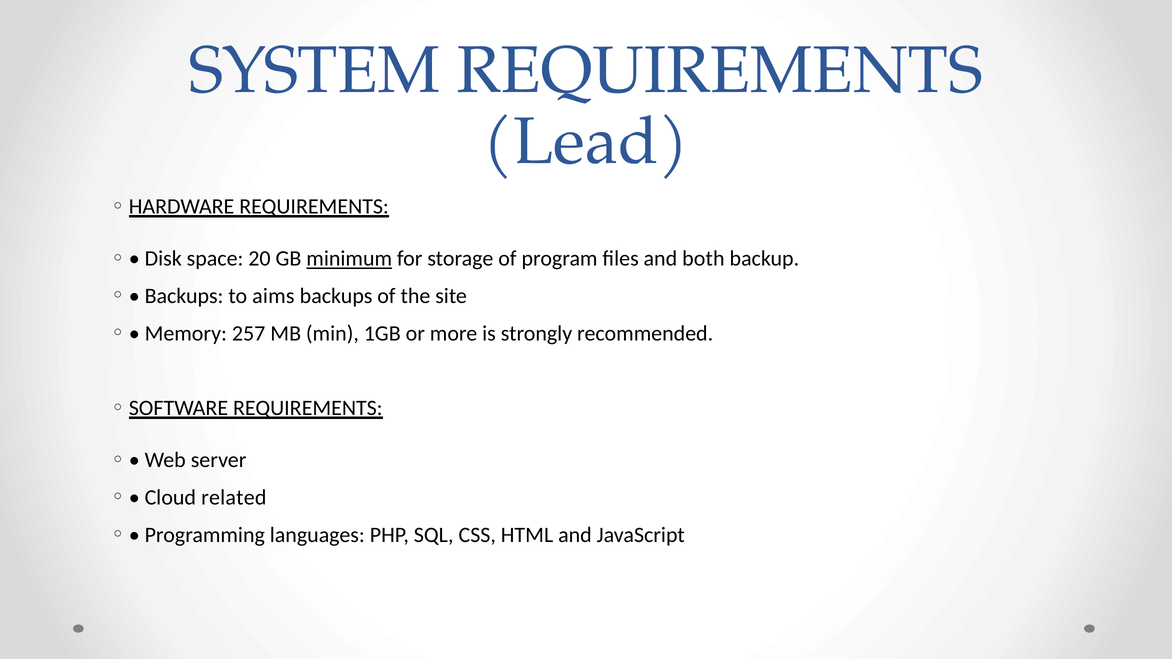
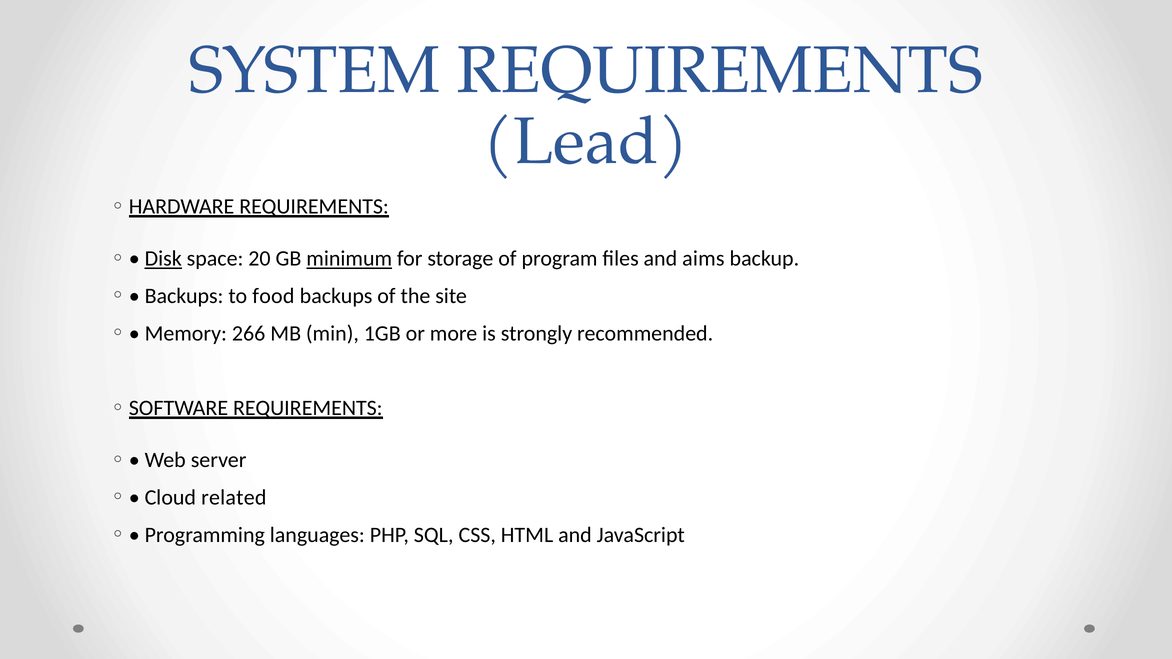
Disk underline: none -> present
both: both -> aims
aims: aims -> food
257: 257 -> 266
